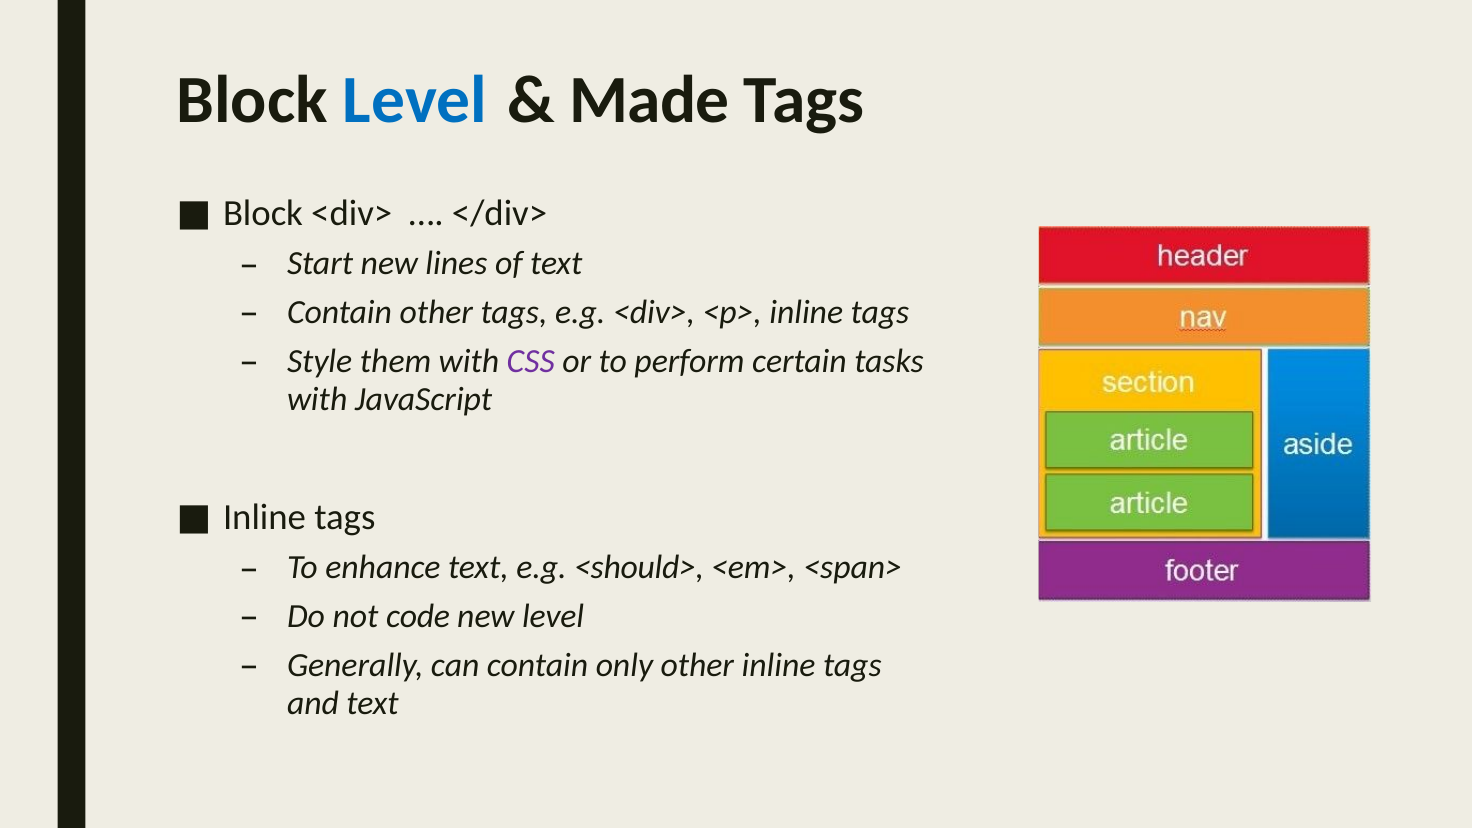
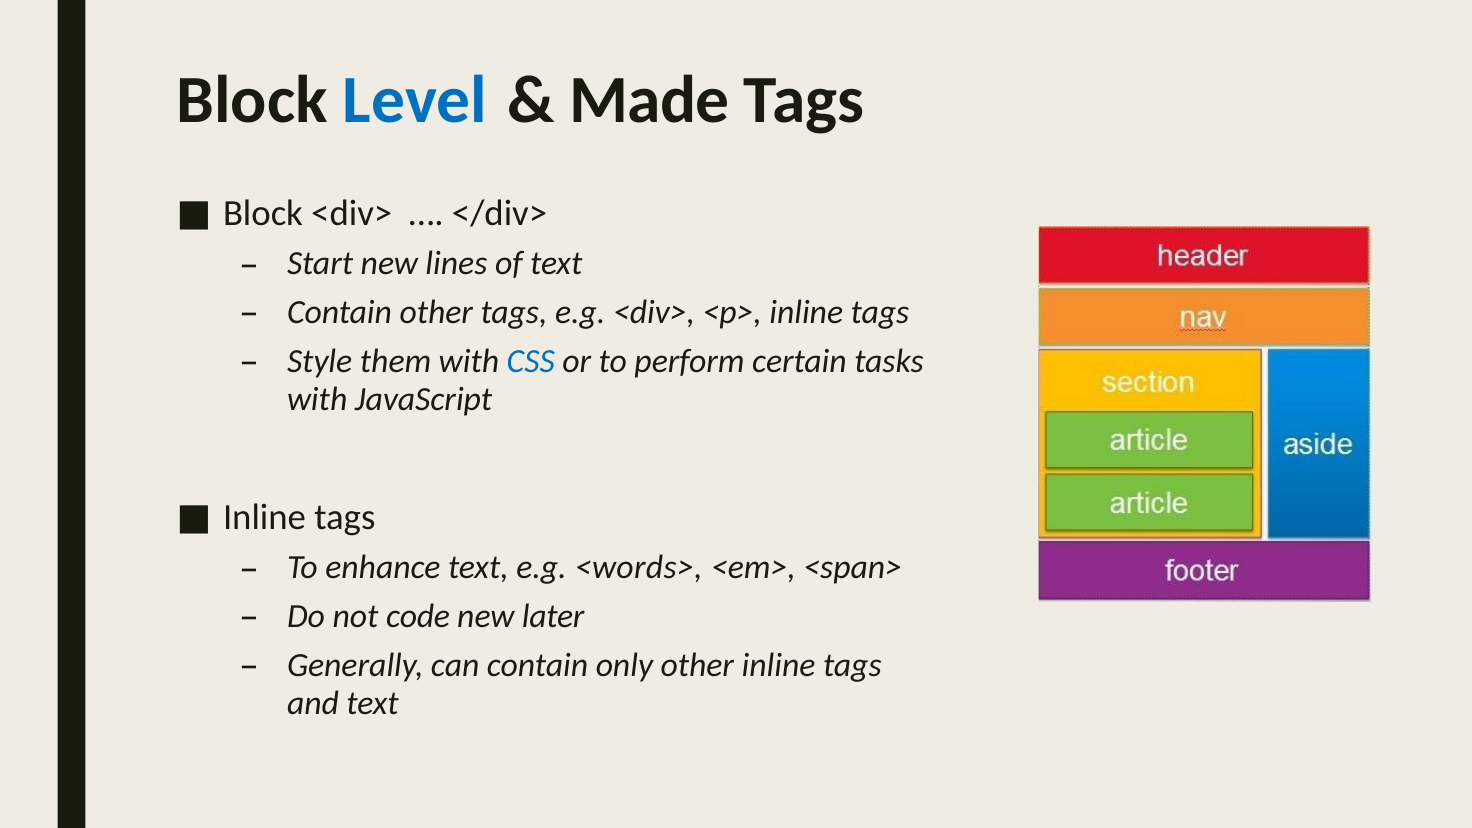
CSS colour: purple -> blue
<should>: <should> -> <words>
new level: level -> later
